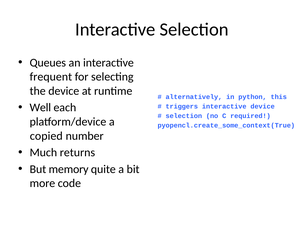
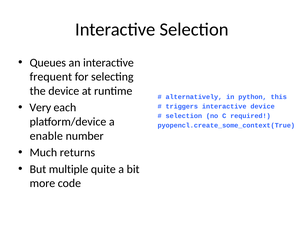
Well: Well -> Very
copied: copied -> enable
memory: memory -> multiple
